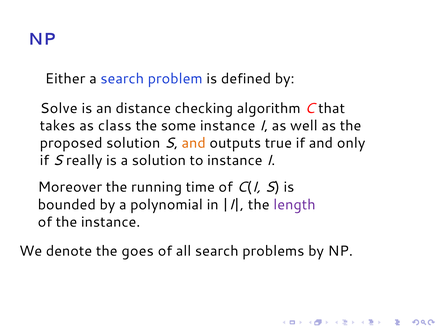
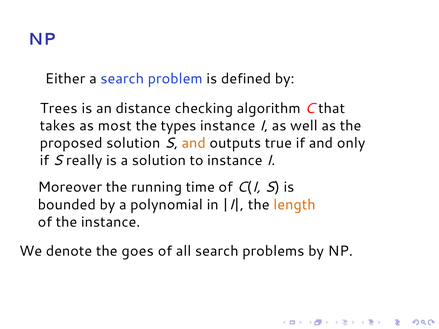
Solve: Solve -> Trees
class: class -> most
some: some -> types
length colour: purple -> orange
